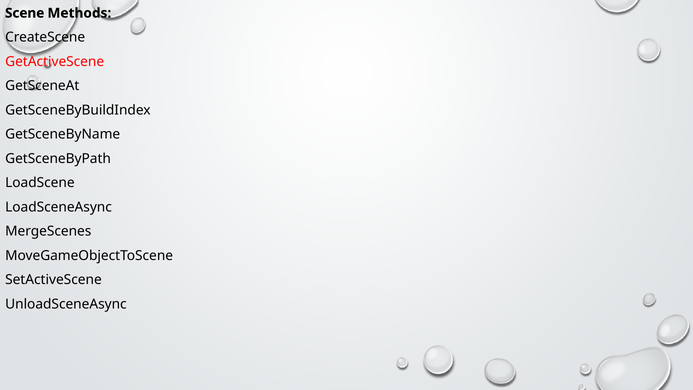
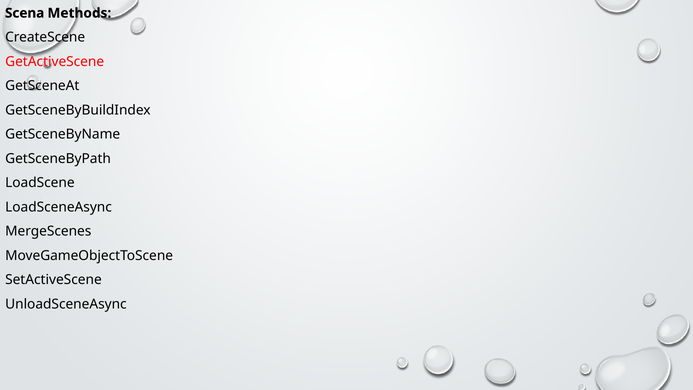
Scene: Scene -> Scena
